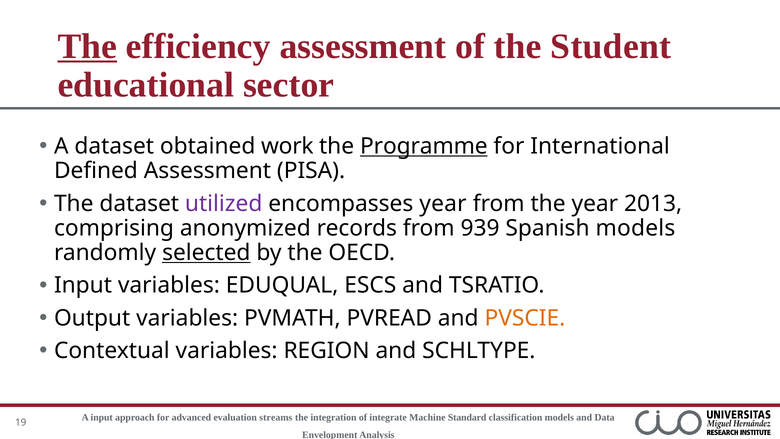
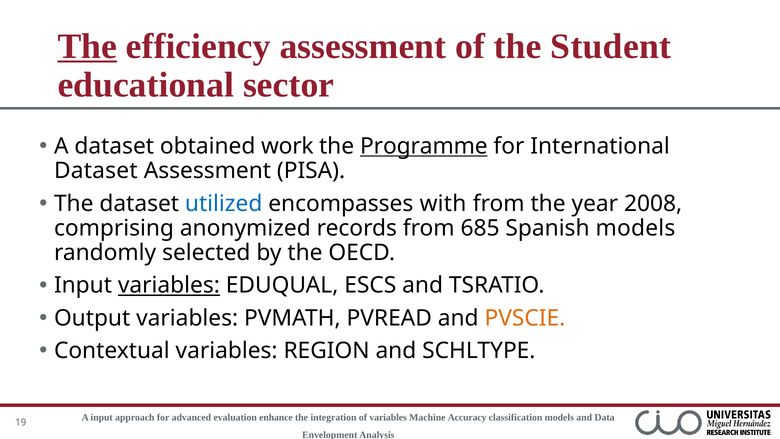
Defined at (96, 171): Defined -> Dataset
utilized colour: purple -> blue
encompasses year: year -> with
2013: 2013 -> 2008
939: 939 -> 685
selected underline: present -> none
variables at (169, 285) underline: none -> present
streams: streams -> enhance
of integrate: integrate -> variables
Standard: Standard -> Accuracy
